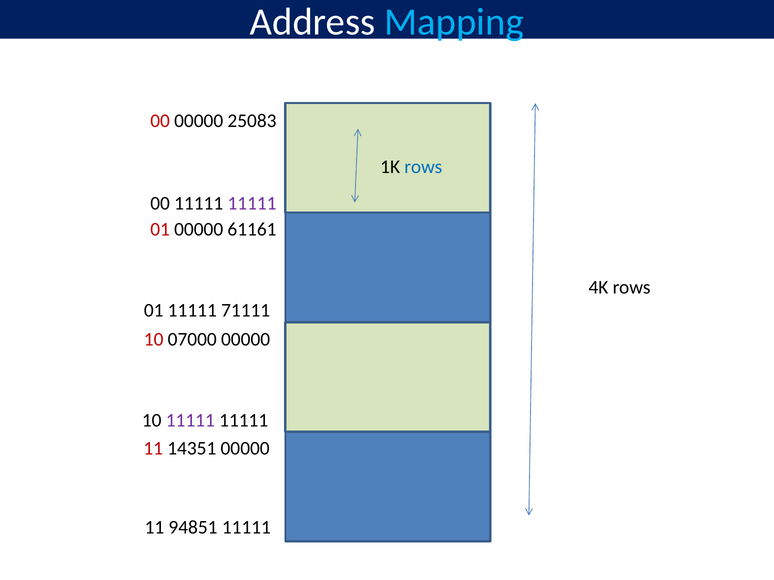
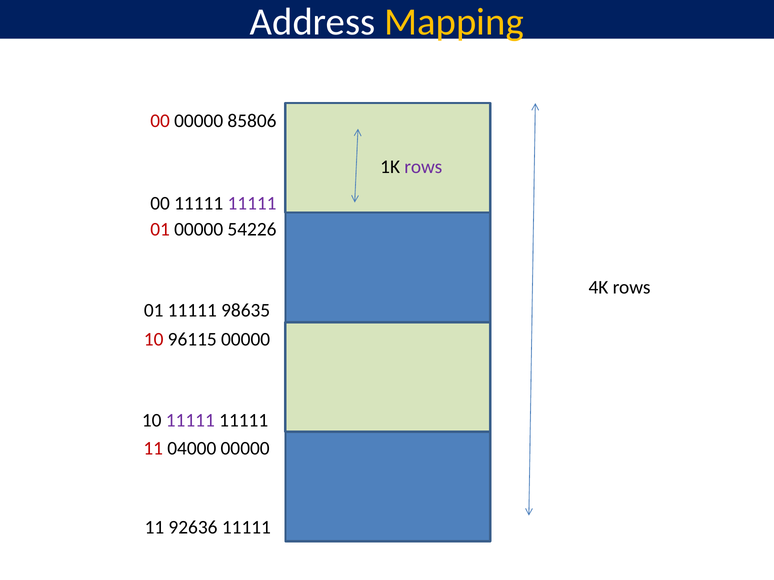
Mapping colour: light blue -> yellow
25083: 25083 -> 85806
rows at (423, 167) colour: blue -> purple
61161: 61161 -> 54226
71111: 71111 -> 98635
07000: 07000 -> 96115
14351: 14351 -> 04000
94851: 94851 -> 92636
